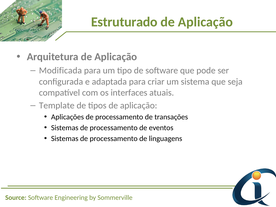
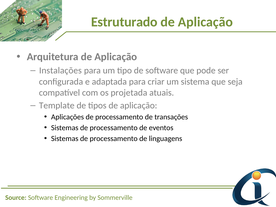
Modificada: Modificada -> Instalações
interfaces: interfaces -> projetada
